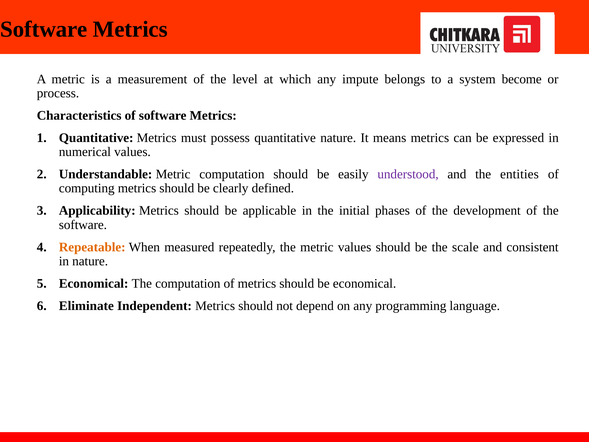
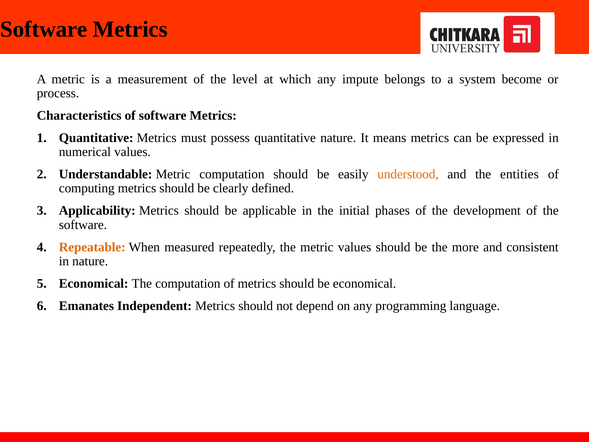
understood colour: purple -> orange
scale: scale -> more
Eliminate: Eliminate -> Emanates
